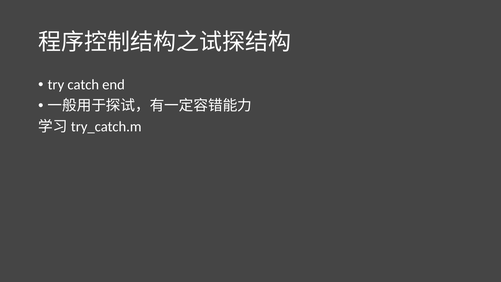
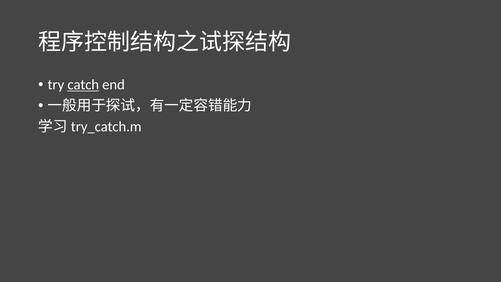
catch underline: none -> present
